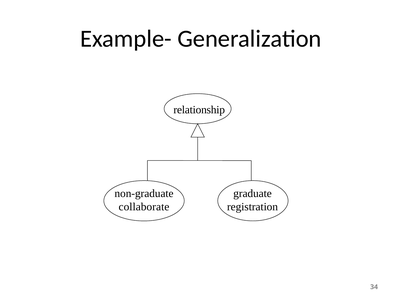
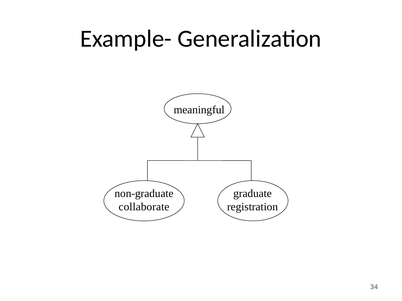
relationship: relationship -> meaningful
